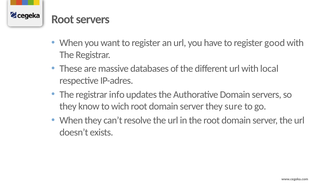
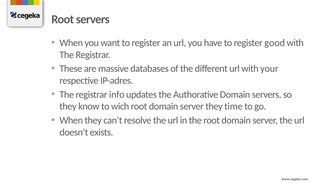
local: local -> your
sure: sure -> time
